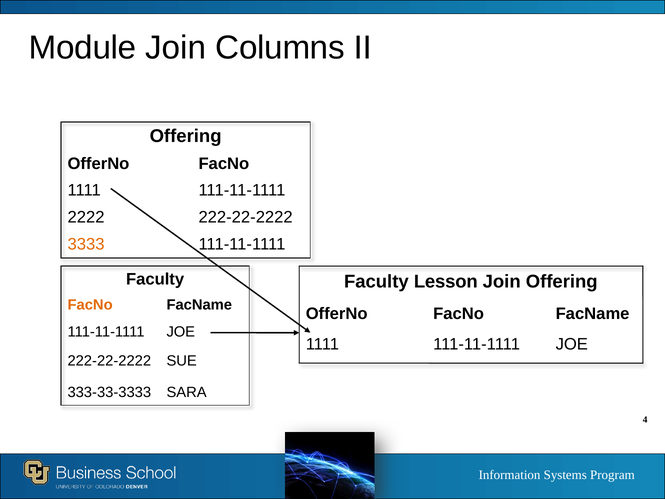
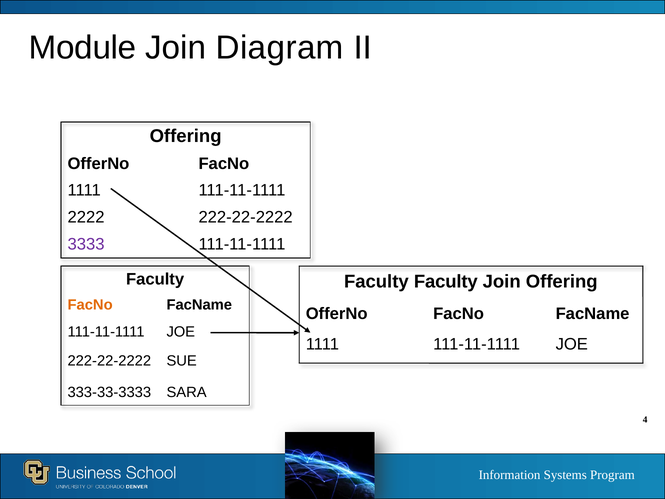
Columns: Columns -> Diagram
3333 colour: orange -> purple
Faculty Lesson: Lesson -> Faculty
